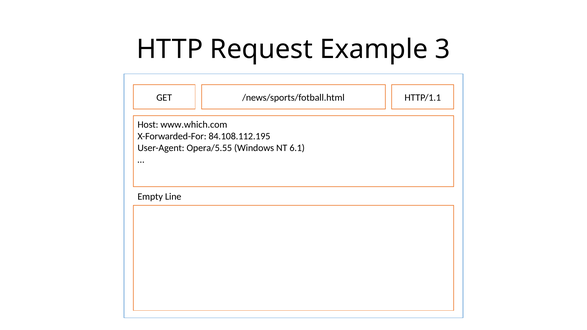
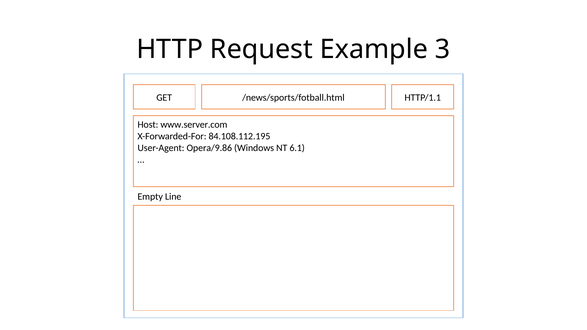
www.which.com: www.which.com -> www.server.com
Opera/5.55: Opera/5.55 -> Opera/9.86
